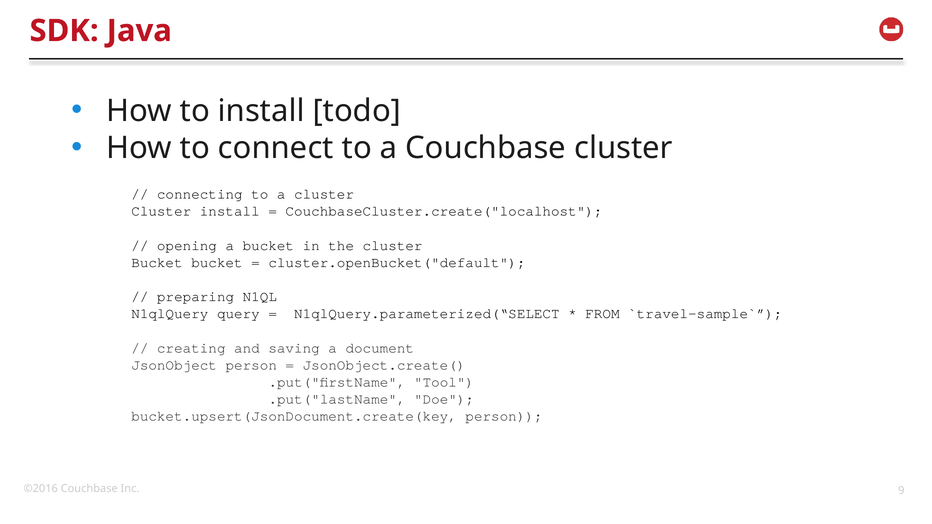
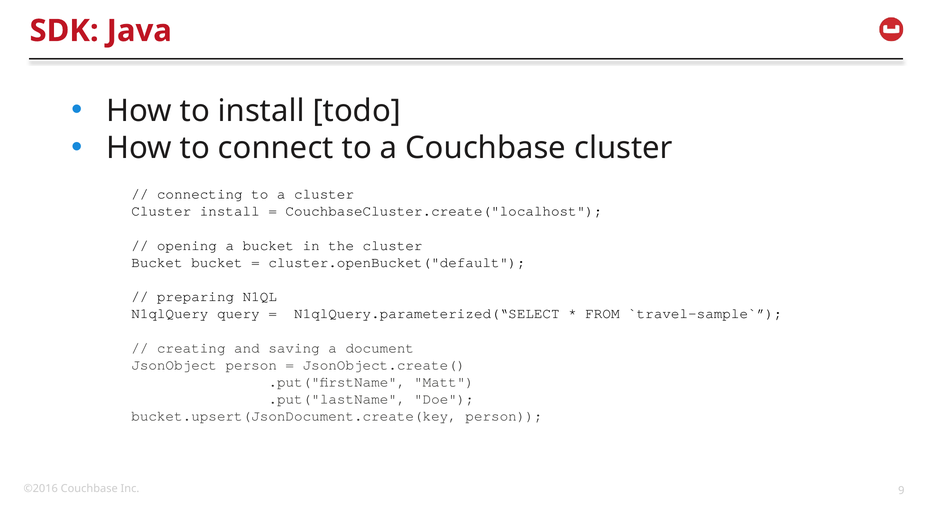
Tool: Tool -> Matt
